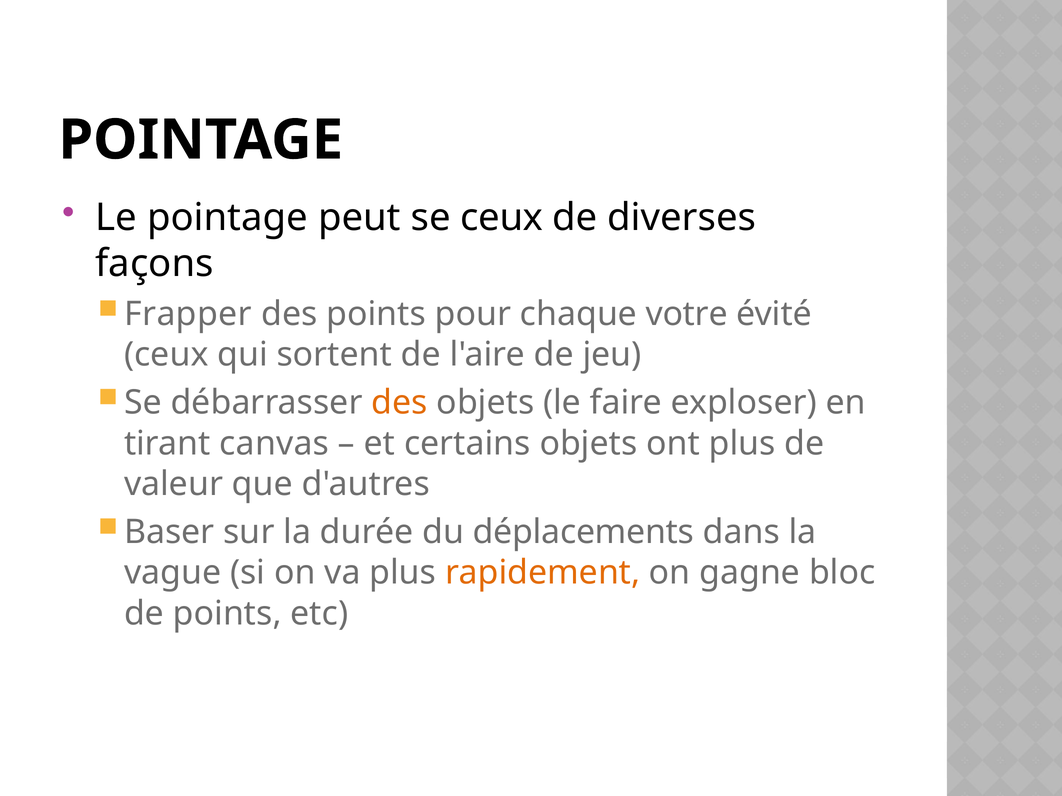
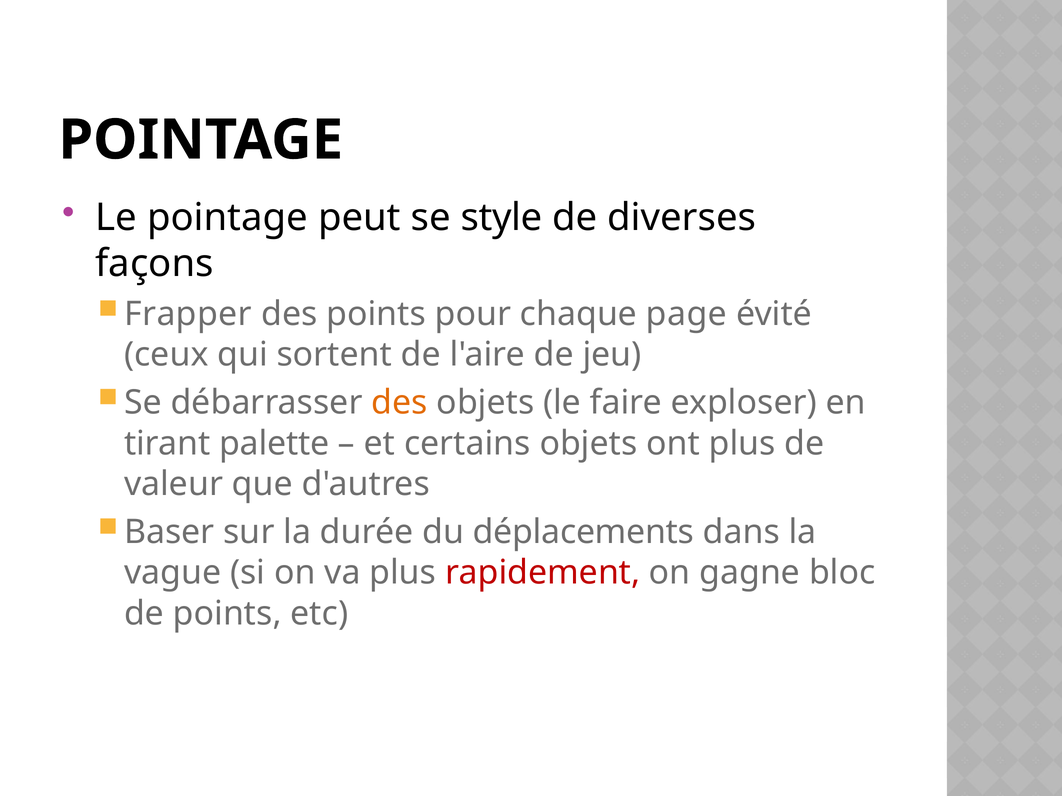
se ceux: ceux -> style
votre: votre -> page
canvas: canvas -> palette
rapidement colour: orange -> red
